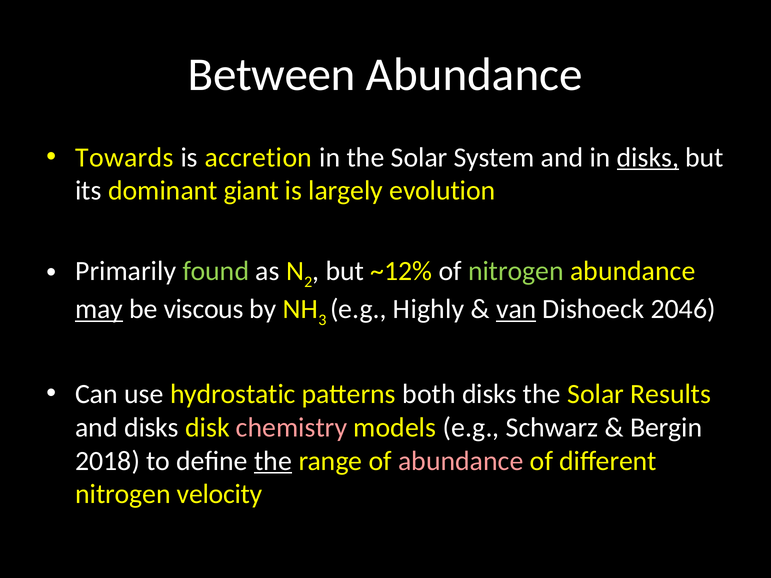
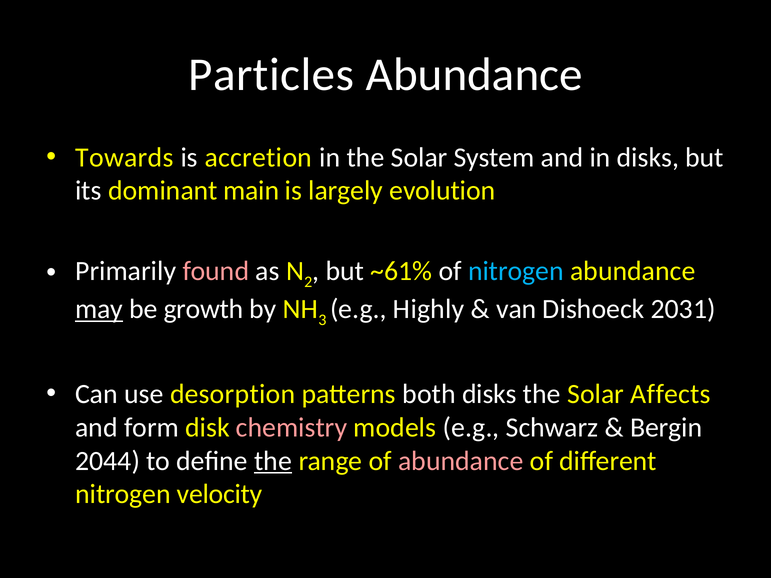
Between: Between -> Particles
disks at (648, 157) underline: present -> none
giant: giant -> main
found colour: light green -> pink
~12%: ~12% -> ~61%
nitrogen at (516, 271) colour: light green -> light blue
viscous: viscous -> growth
van underline: present -> none
2046: 2046 -> 2031
hydrostatic: hydrostatic -> desorption
Results: Results -> Affects
and disks: disks -> form
2018: 2018 -> 2044
